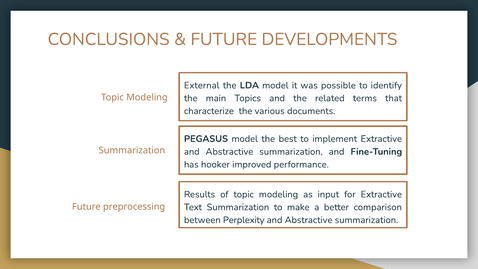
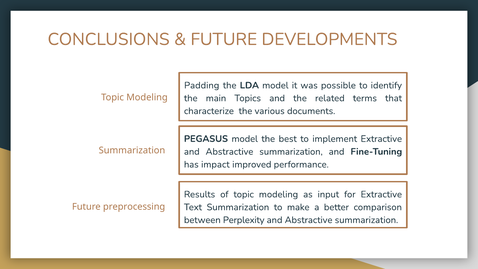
External: External -> Padding
hooker: hooker -> impact
